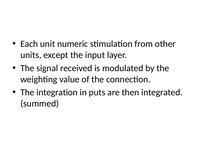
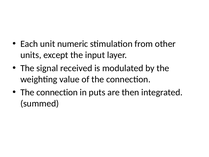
integration at (57, 92): integration -> connection
